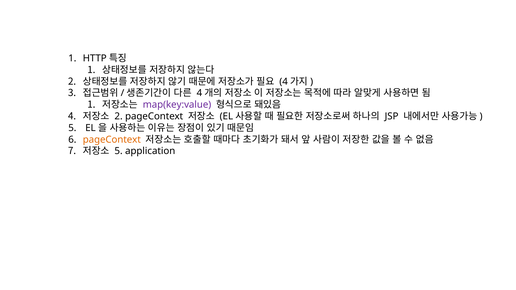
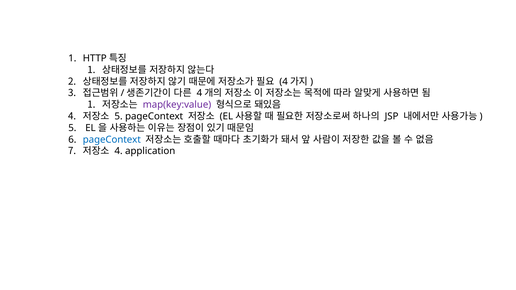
2 at (119, 116): 2 -> 5
pageContext at (112, 140) colour: orange -> blue
5 at (119, 151): 5 -> 4
